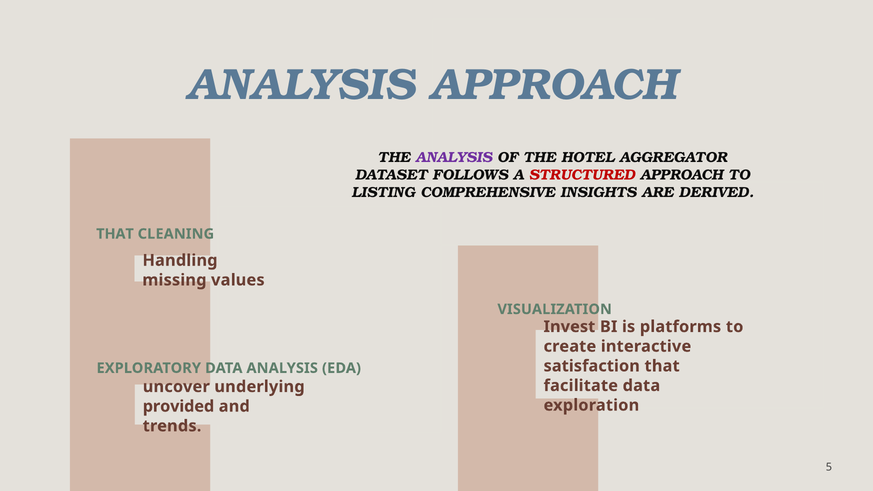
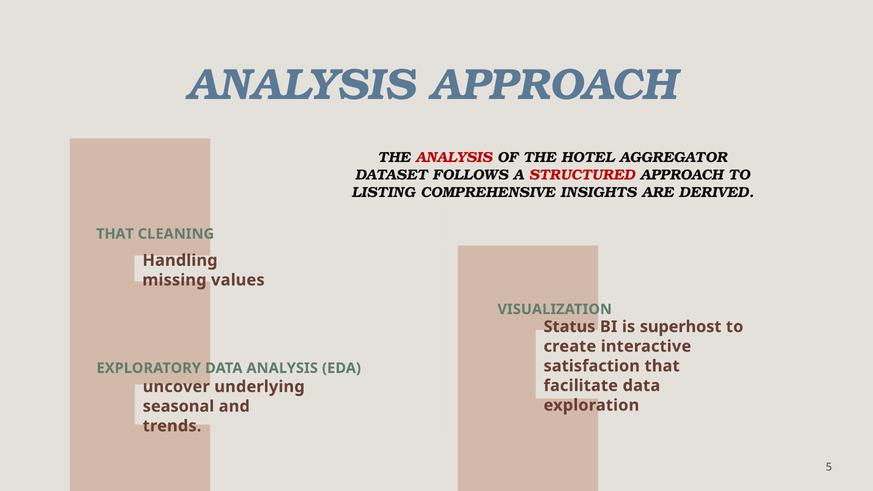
ANALYSIS at (454, 157) colour: purple -> red
Invest: Invest -> Status
platforms: platforms -> superhost
provided: provided -> seasonal
